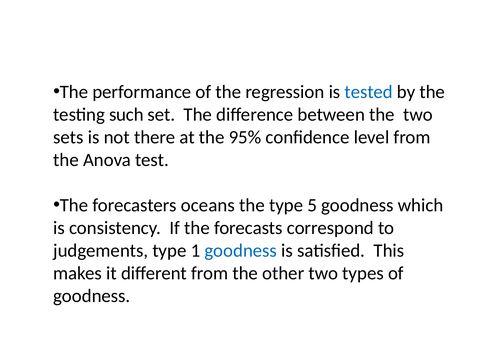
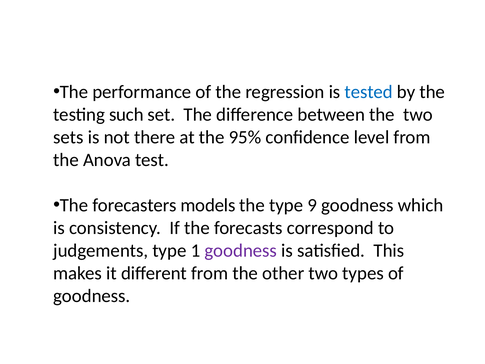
oceans: oceans -> models
5: 5 -> 9
goodness at (241, 250) colour: blue -> purple
